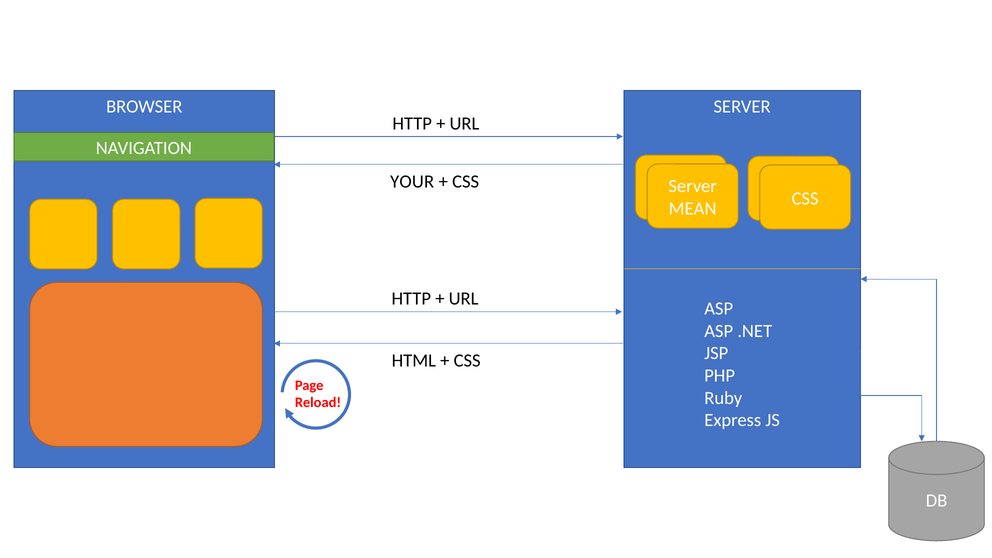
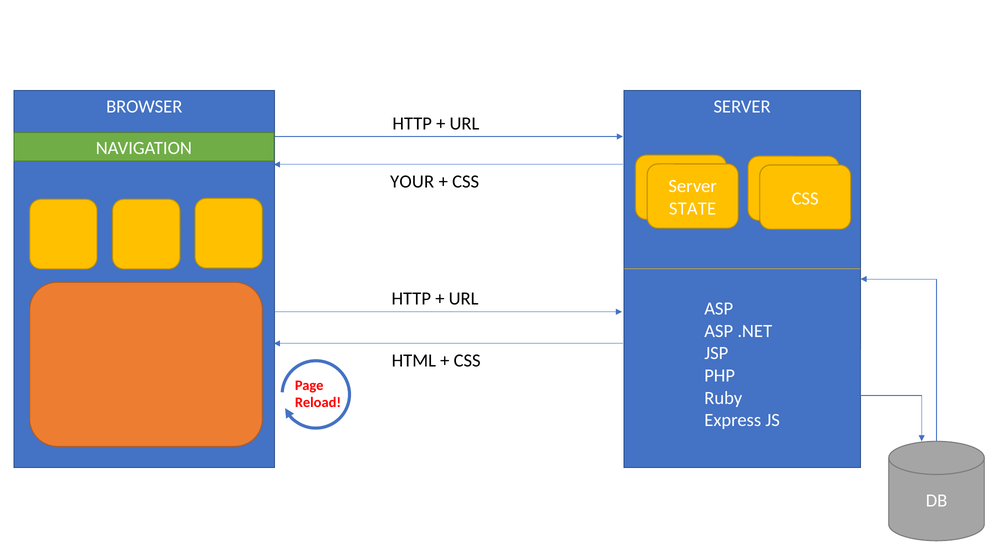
MEAN: MEAN -> STATE
